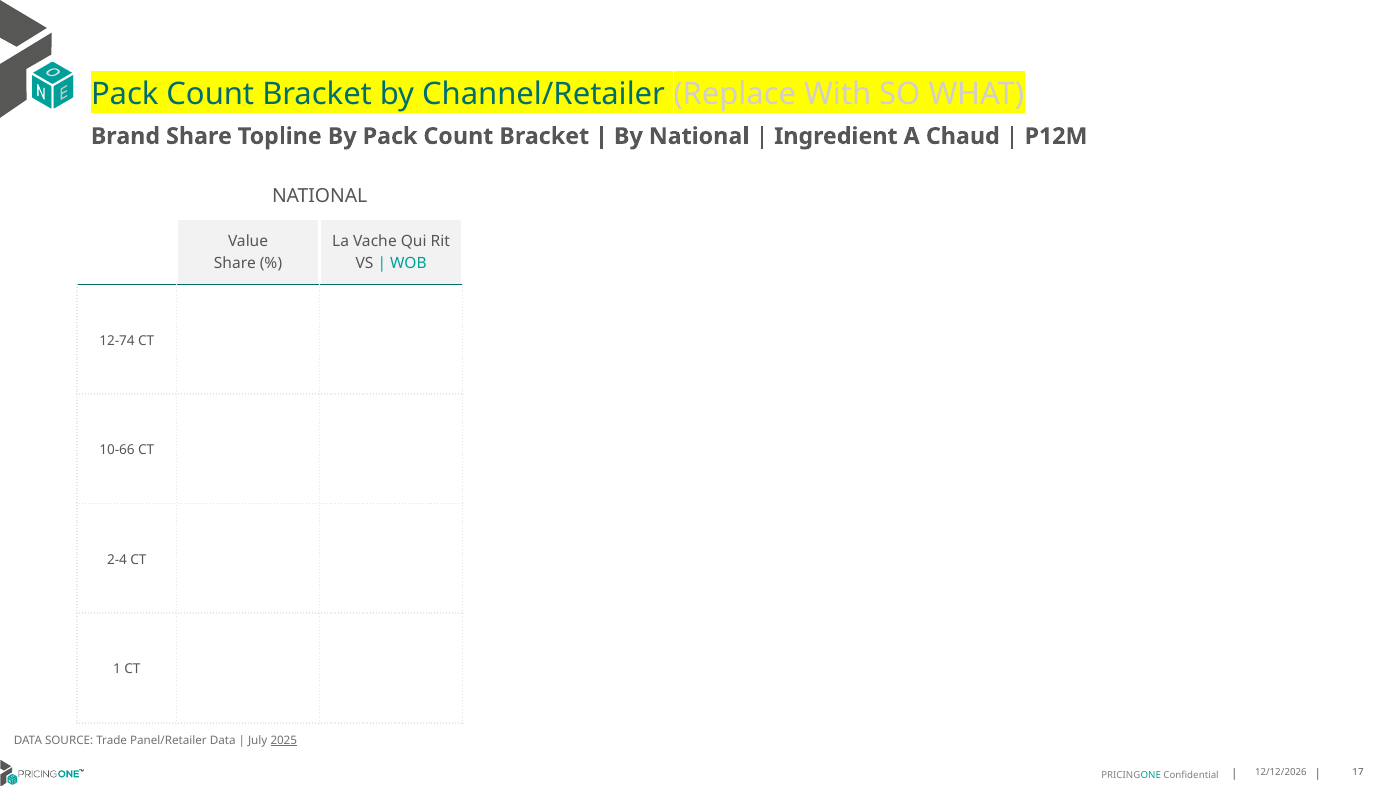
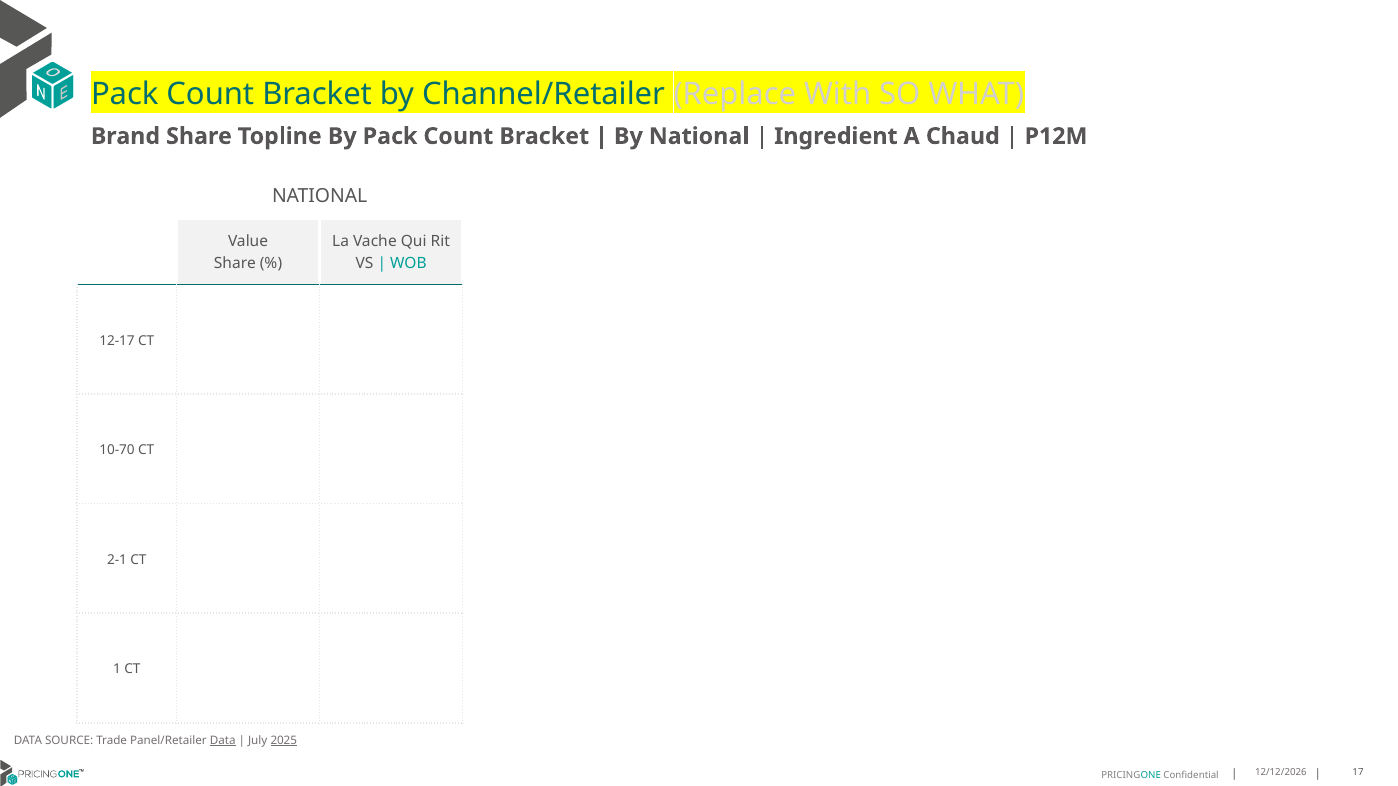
12-74: 12-74 -> 12-17
10-66: 10-66 -> 10-70
2-4: 2-4 -> 2-1
Data at (223, 741) underline: none -> present
